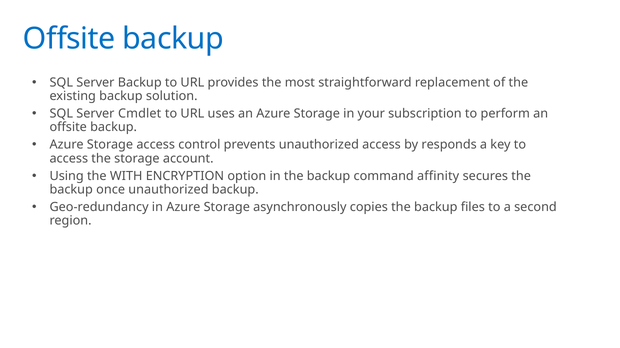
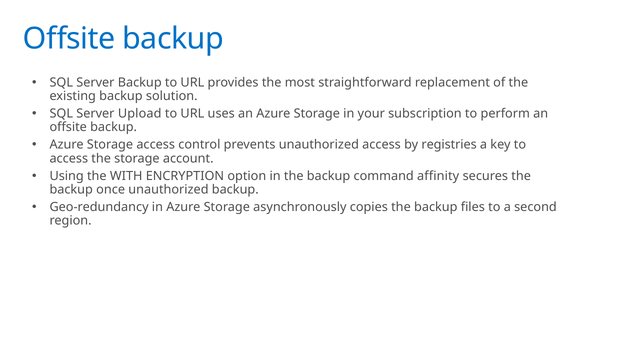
Cmdlet: Cmdlet -> Upload
responds: responds -> registries
